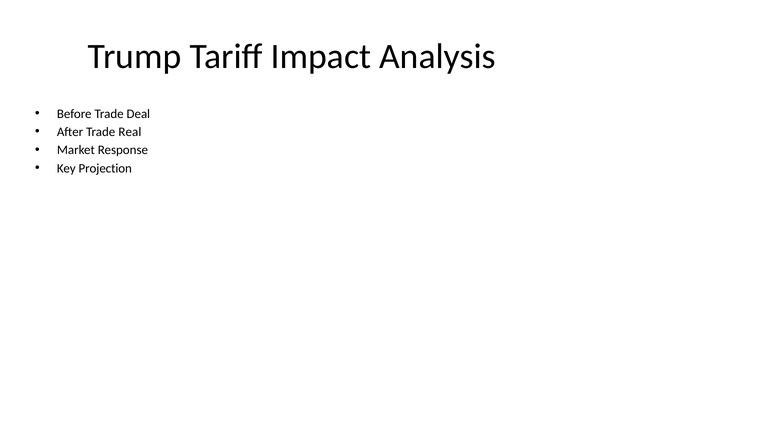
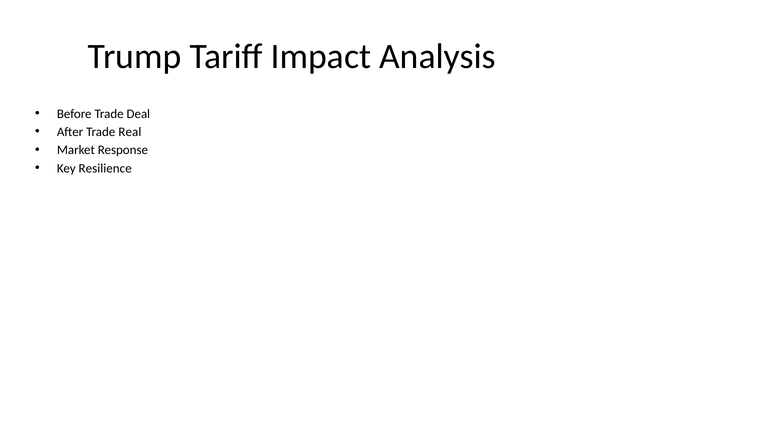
Projection: Projection -> Resilience
